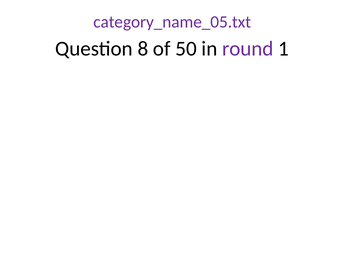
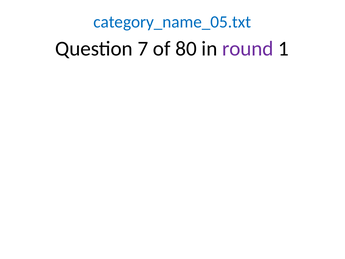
category_name_05.txt colour: purple -> blue
8: 8 -> 7
50: 50 -> 80
